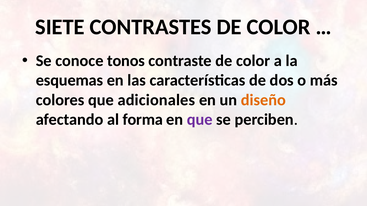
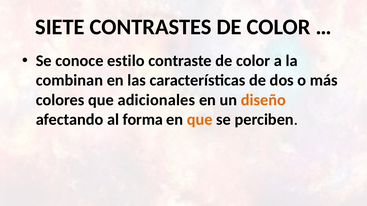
tonos: tonos -> estilo
esquemas: esquemas -> combinan
que at (200, 120) colour: purple -> orange
